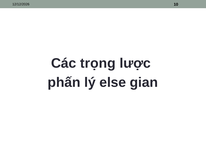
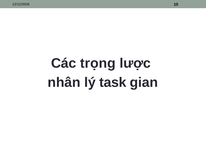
phấn: phấn -> nhân
else: else -> task
